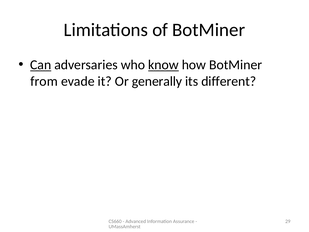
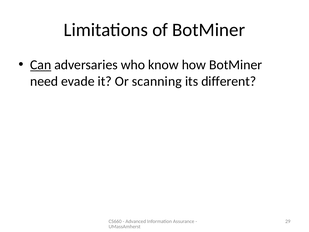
know underline: present -> none
from: from -> need
generally: generally -> scanning
